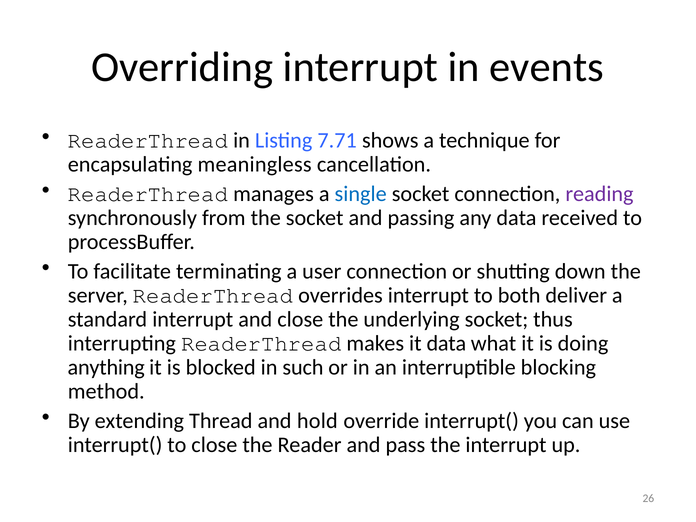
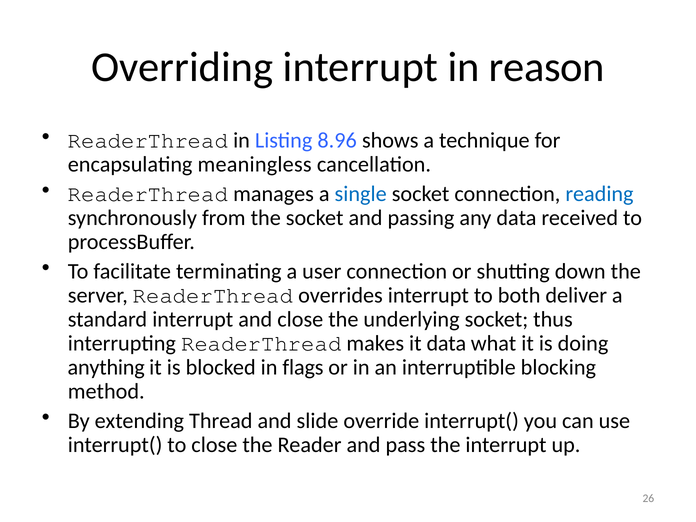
events: events -> reason
7.71: 7.71 -> 8.96
reading colour: purple -> blue
such: such -> flags
hold: hold -> slide
